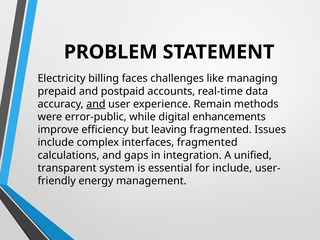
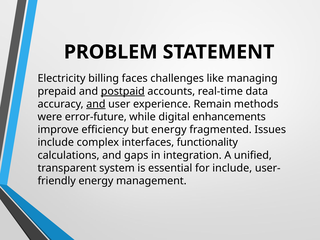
postpaid underline: none -> present
error-public: error-public -> error-future
but leaving: leaving -> energy
interfaces fragmented: fragmented -> functionality
